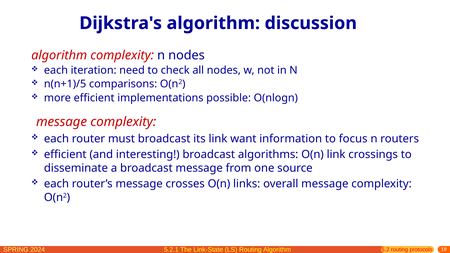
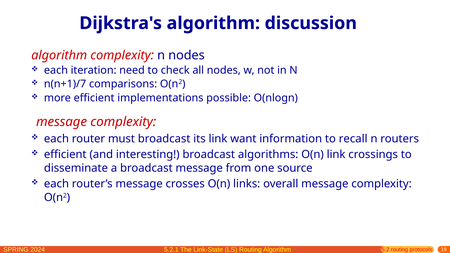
n(n+1)/5: n(n+1)/5 -> n(n+1)/7
focus: focus -> recall
